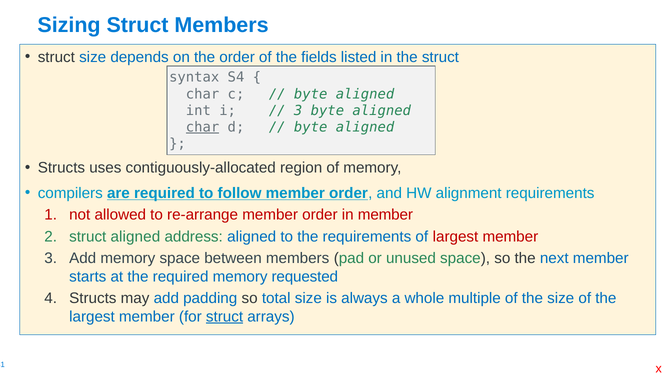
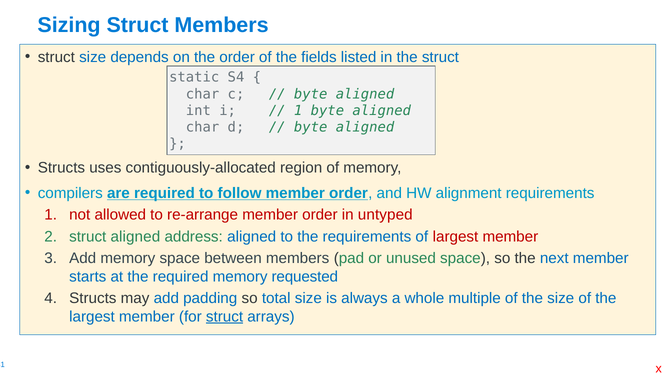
syntax: syntax -> static
3 at (298, 111): 3 -> 1
char at (203, 127) underline: present -> none
in member: member -> untyped
